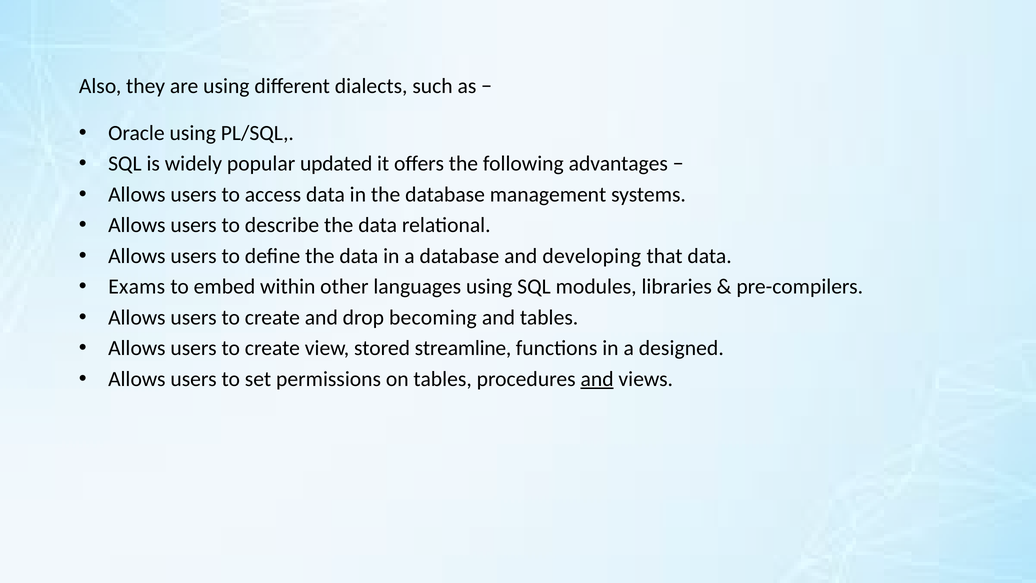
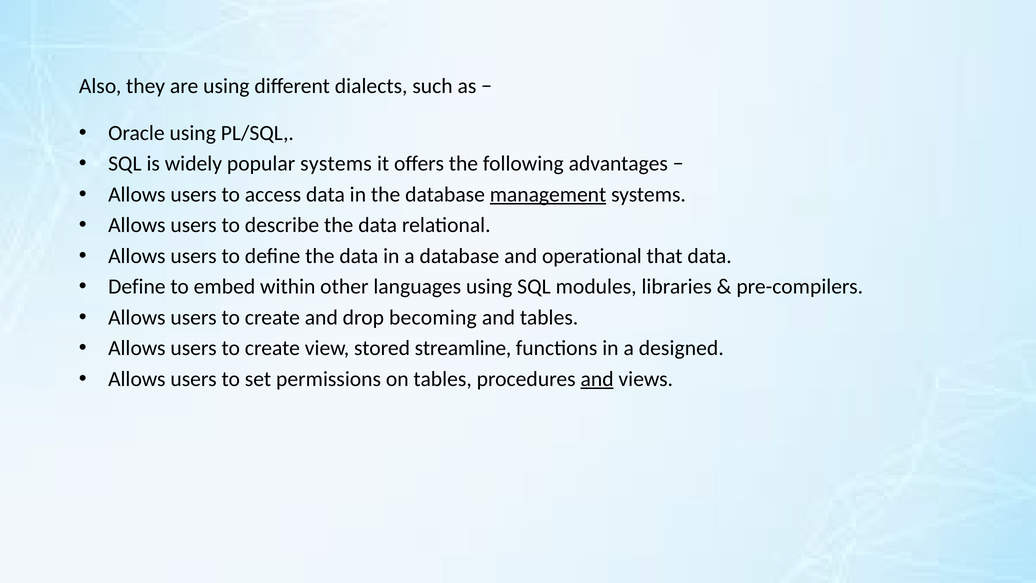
popular updated: updated -> systems
management underline: none -> present
developing: developing -> operational
Exams at (137, 287): Exams -> Define
